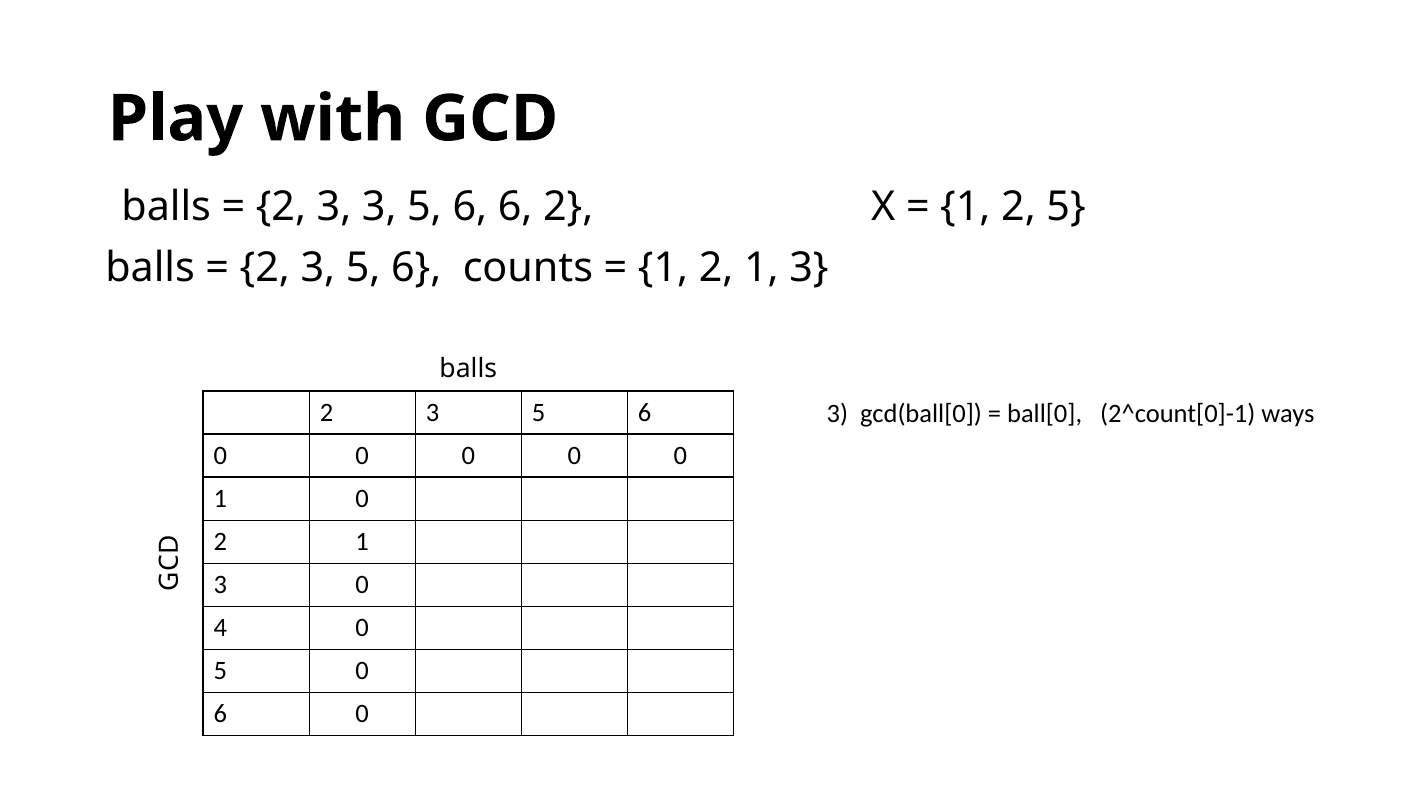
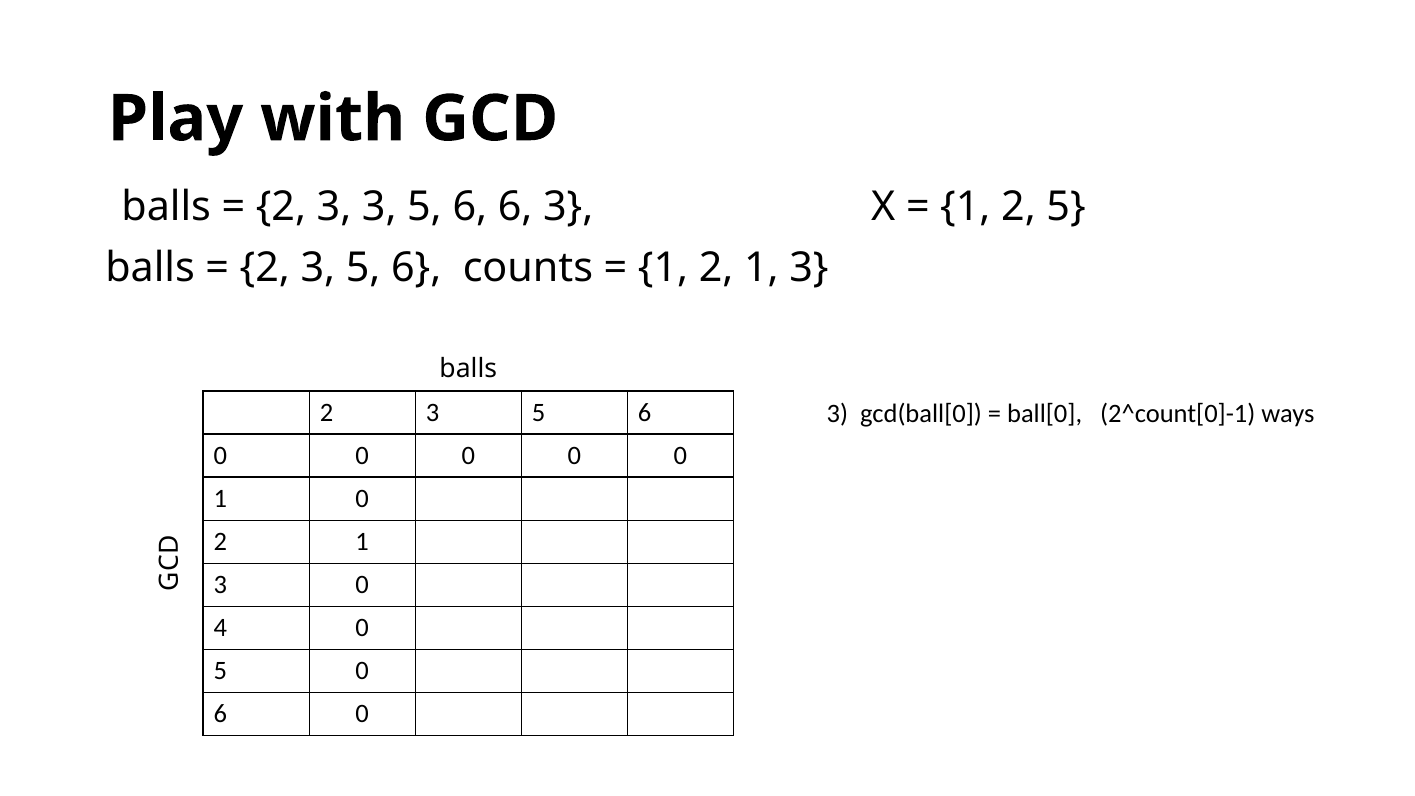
6 2: 2 -> 3
